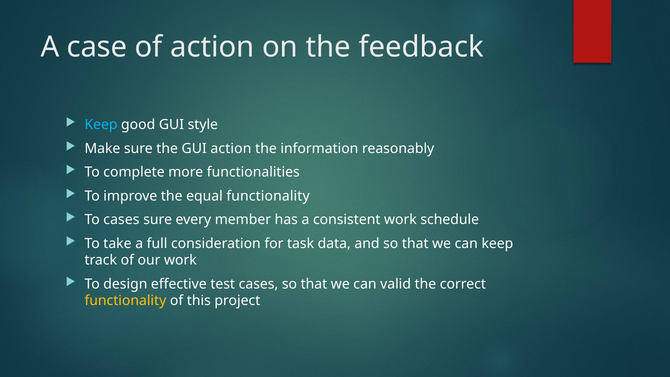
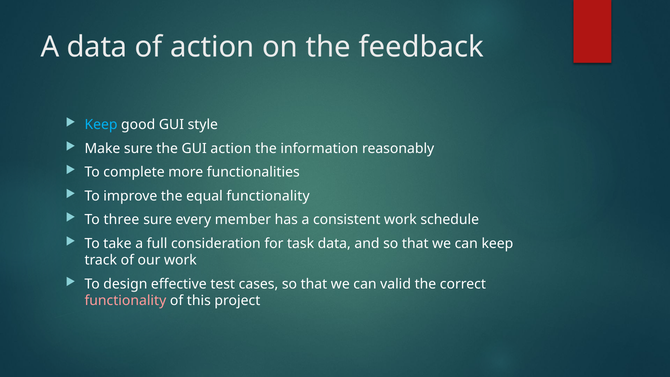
A case: case -> data
To cases: cases -> three
functionality at (125, 301) colour: yellow -> pink
